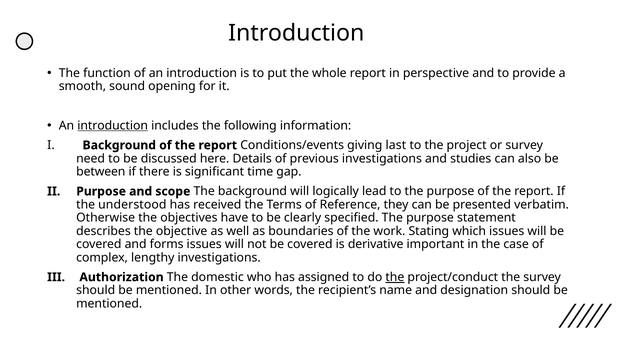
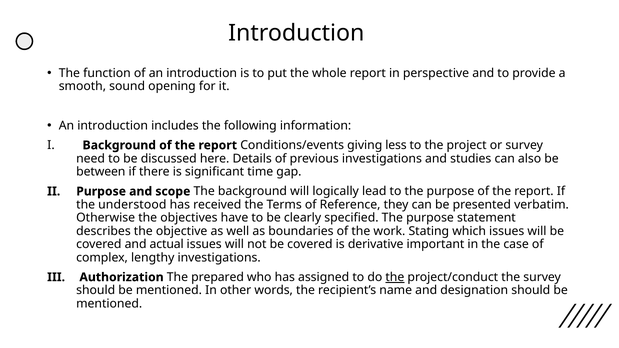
introduction at (113, 126) underline: present -> none
last: last -> less
forms: forms -> actual
domestic: domestic -> prepared
